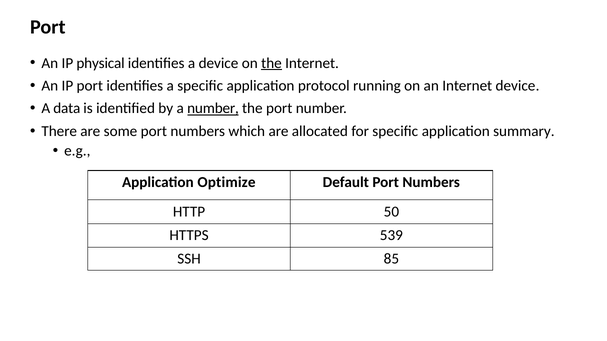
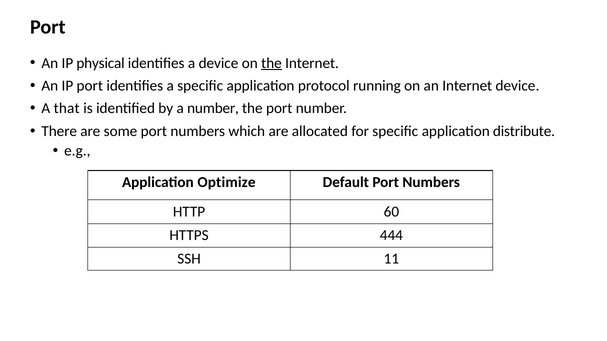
data: data -> that
number at (213, 109) underline: present -> none
summary: summary -> distribute
50: 50 -> 60
539: 539 -> 444
85: 85 -> 11
